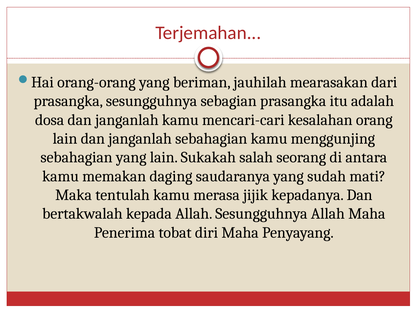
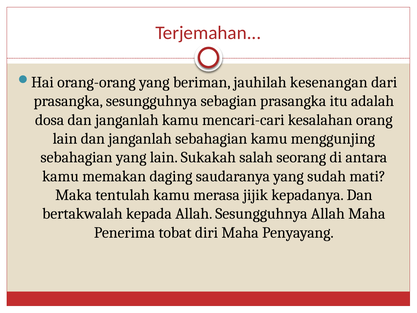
mearasakan: mearasakan -> kesenangan
